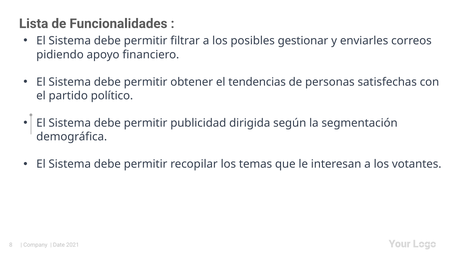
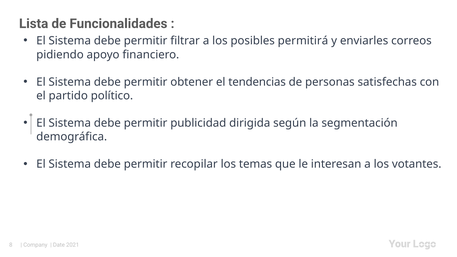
gestionar: gestionar -> permitirá
